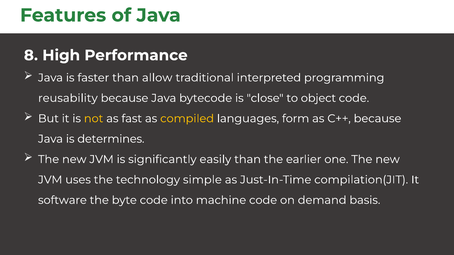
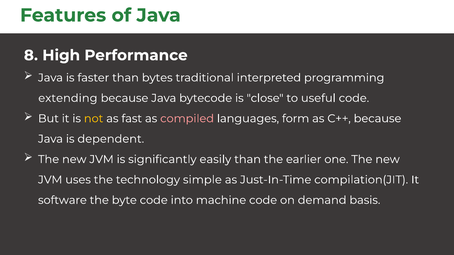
allow: allow -> bytes
reusability: reusability -> extending
object: object -> useful
compiled colour: yellow -> pink
determines: determines -> dependent
